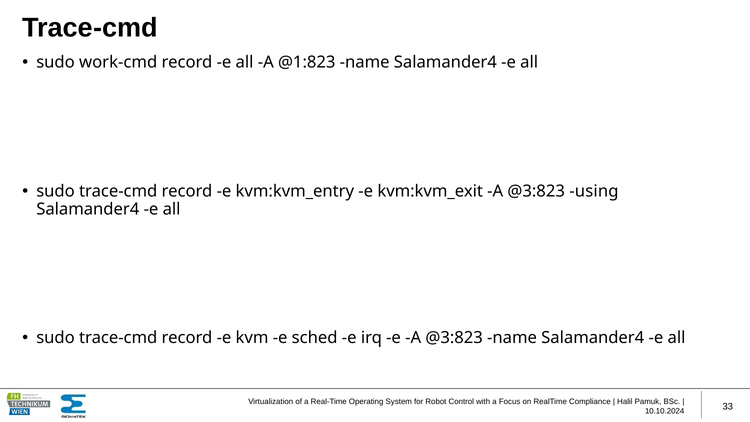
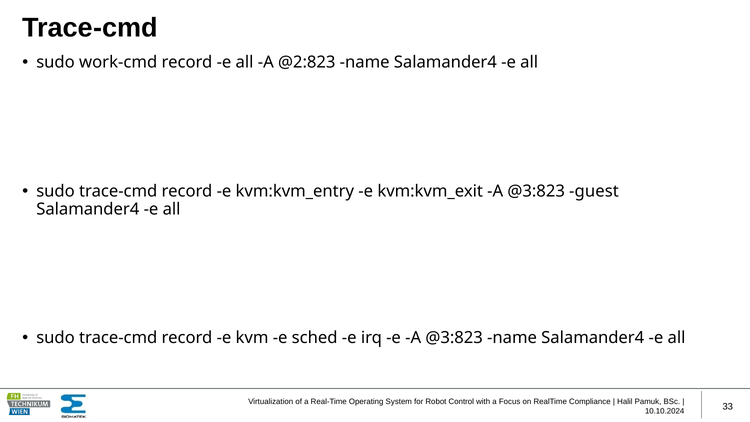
@1:823: @1:823 -> @2:823
using: using -> guest
